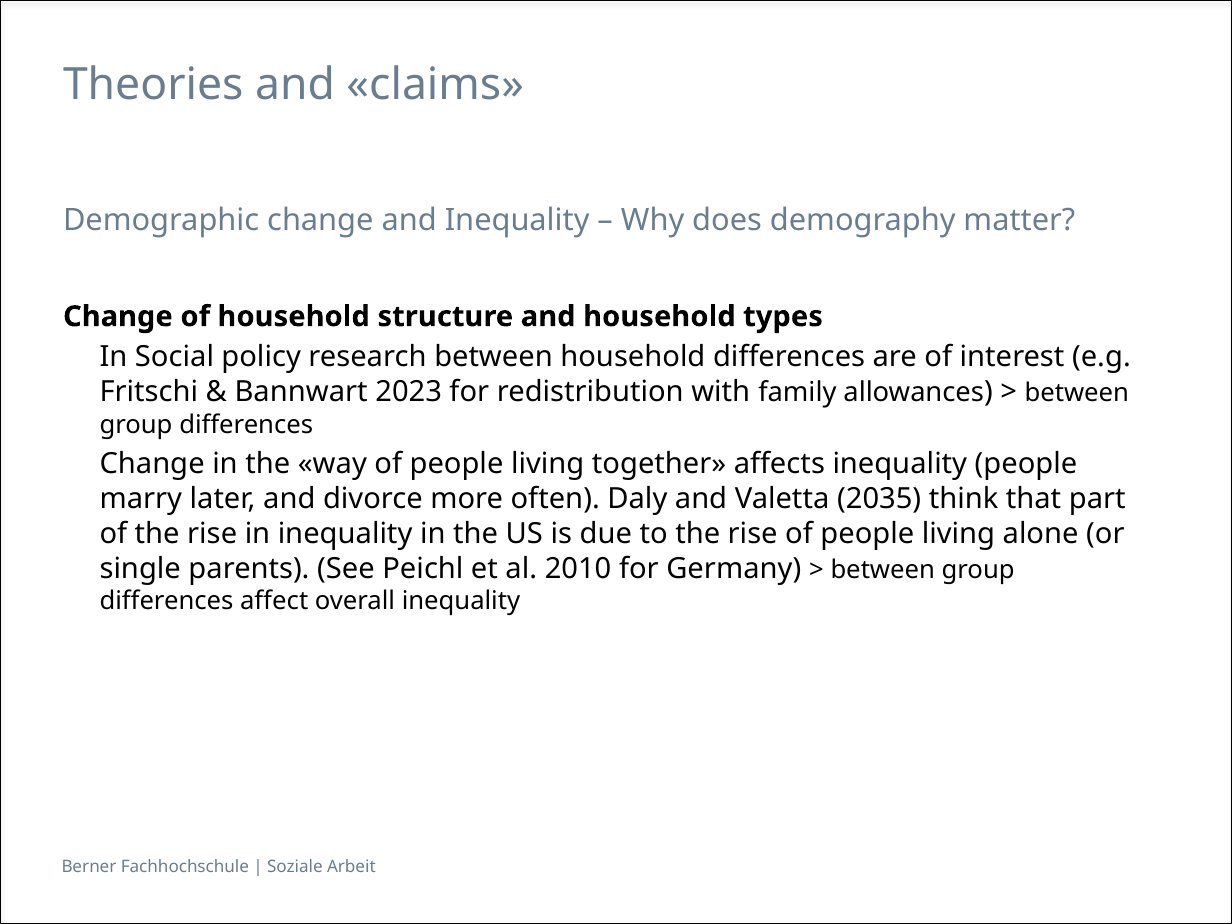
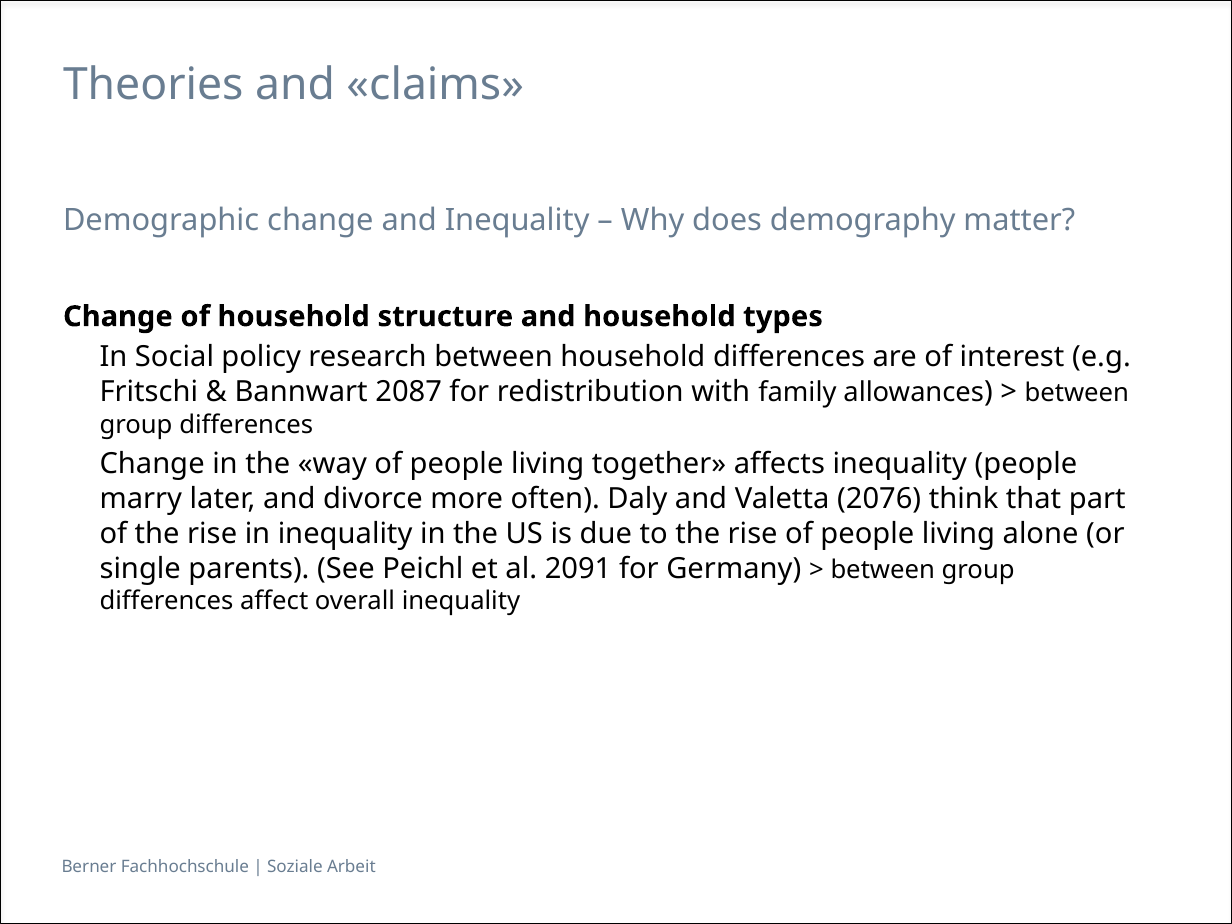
2023: 2023 -> 2087
2035: 2035 -> 2076
2010: 2010 -> 2091
